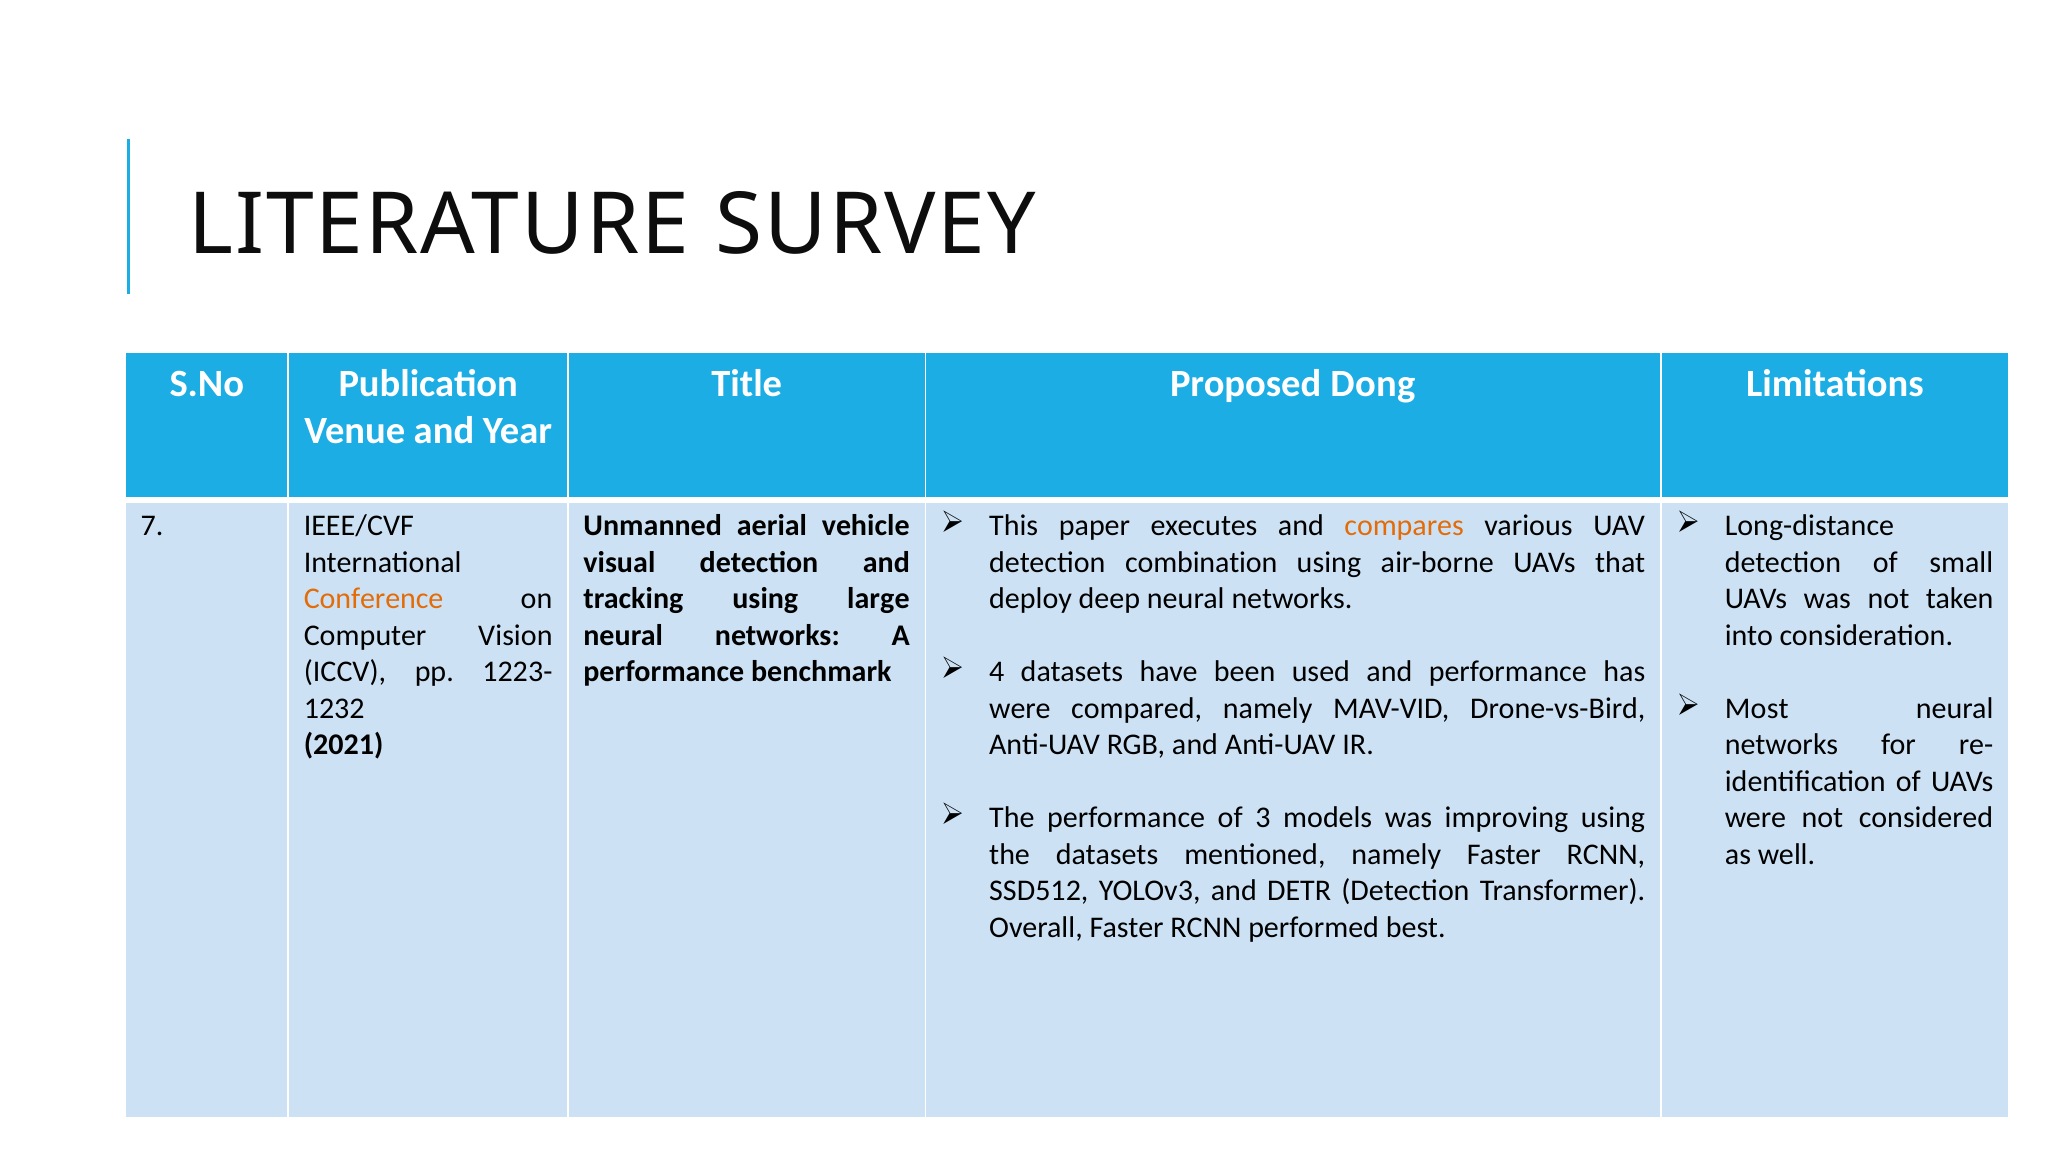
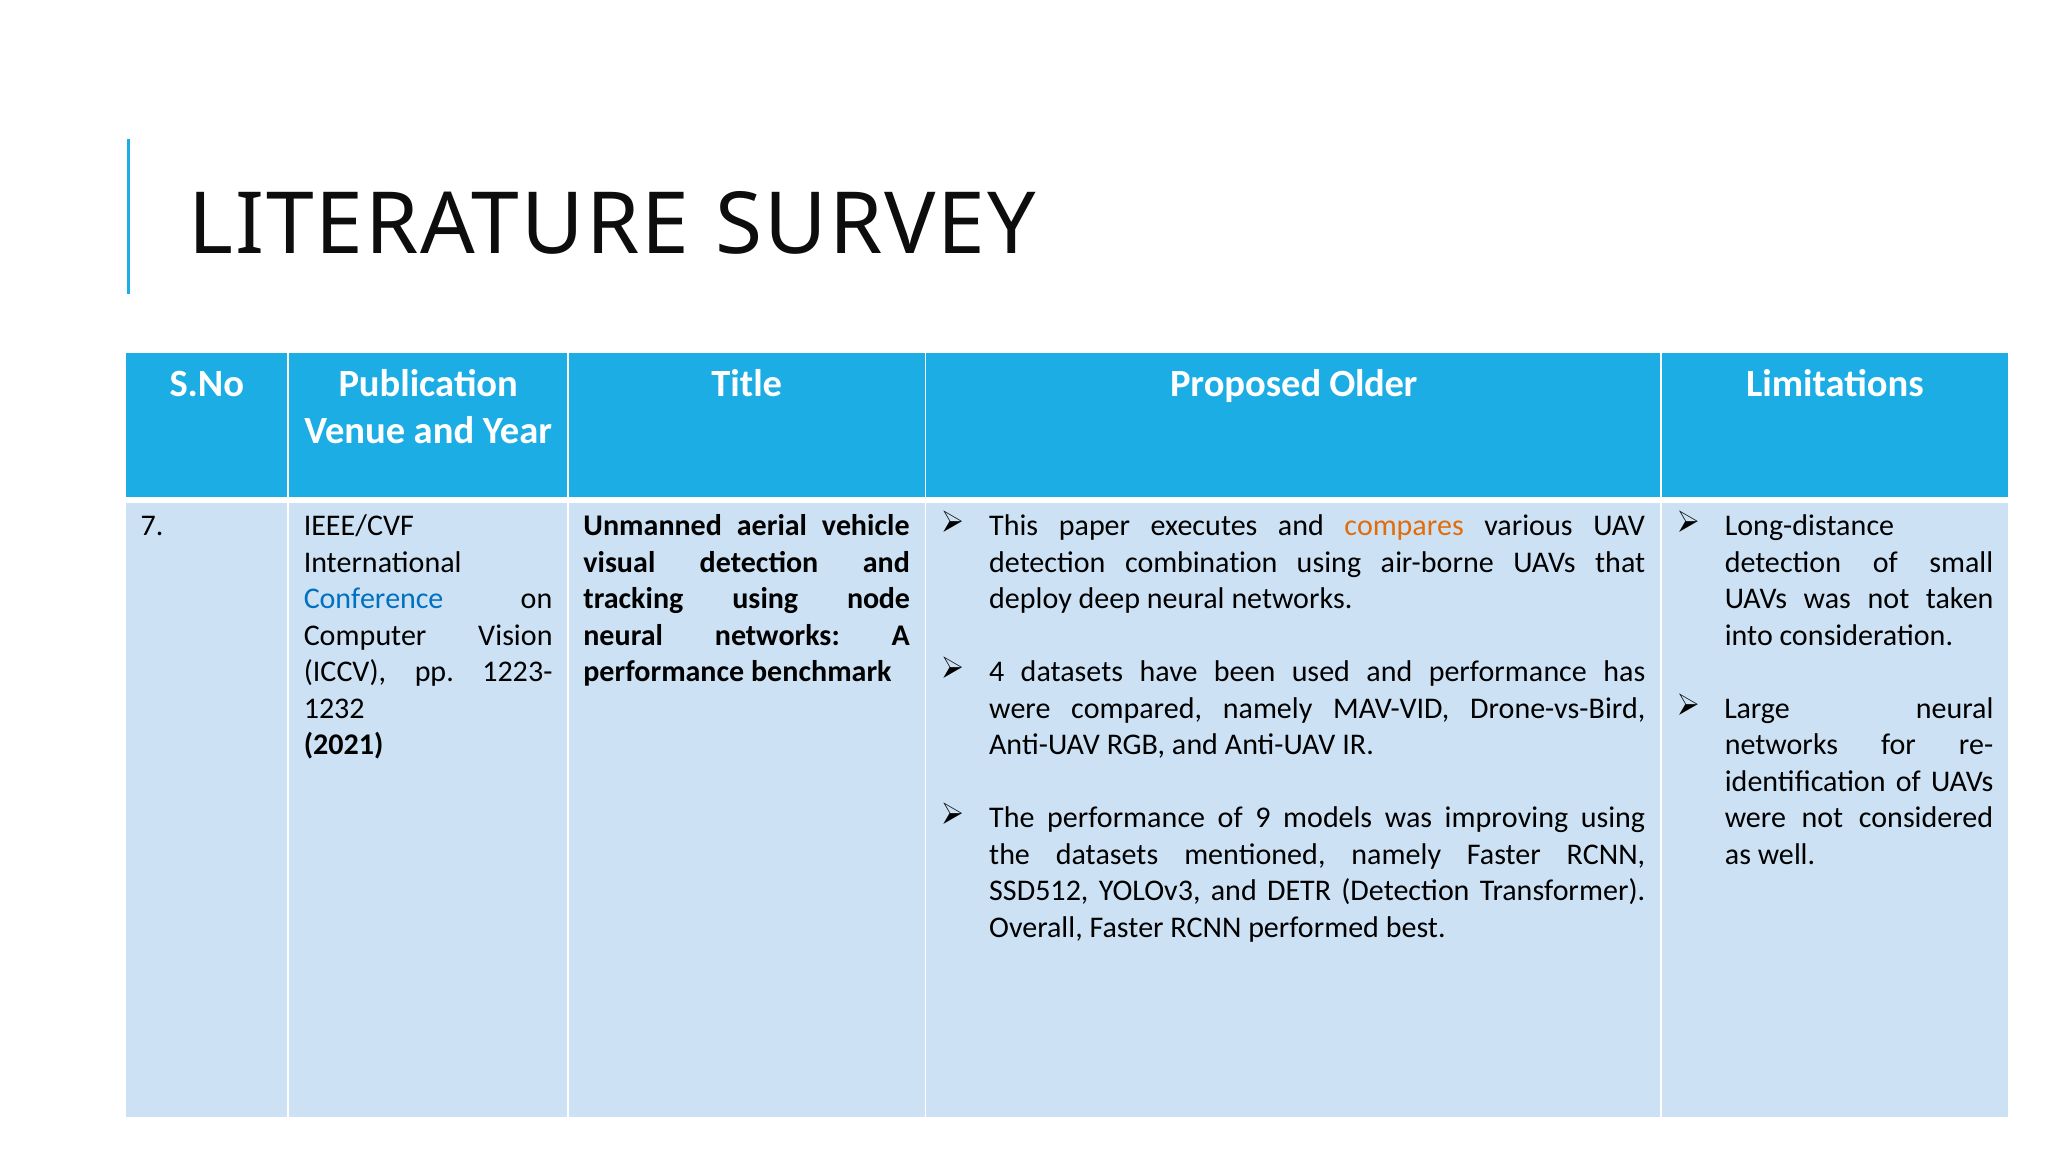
Dong: Dong -> Older
Conference colour: orange -> blue
large: large -> node
Most: Most -> Large
3: 3 -> 9
